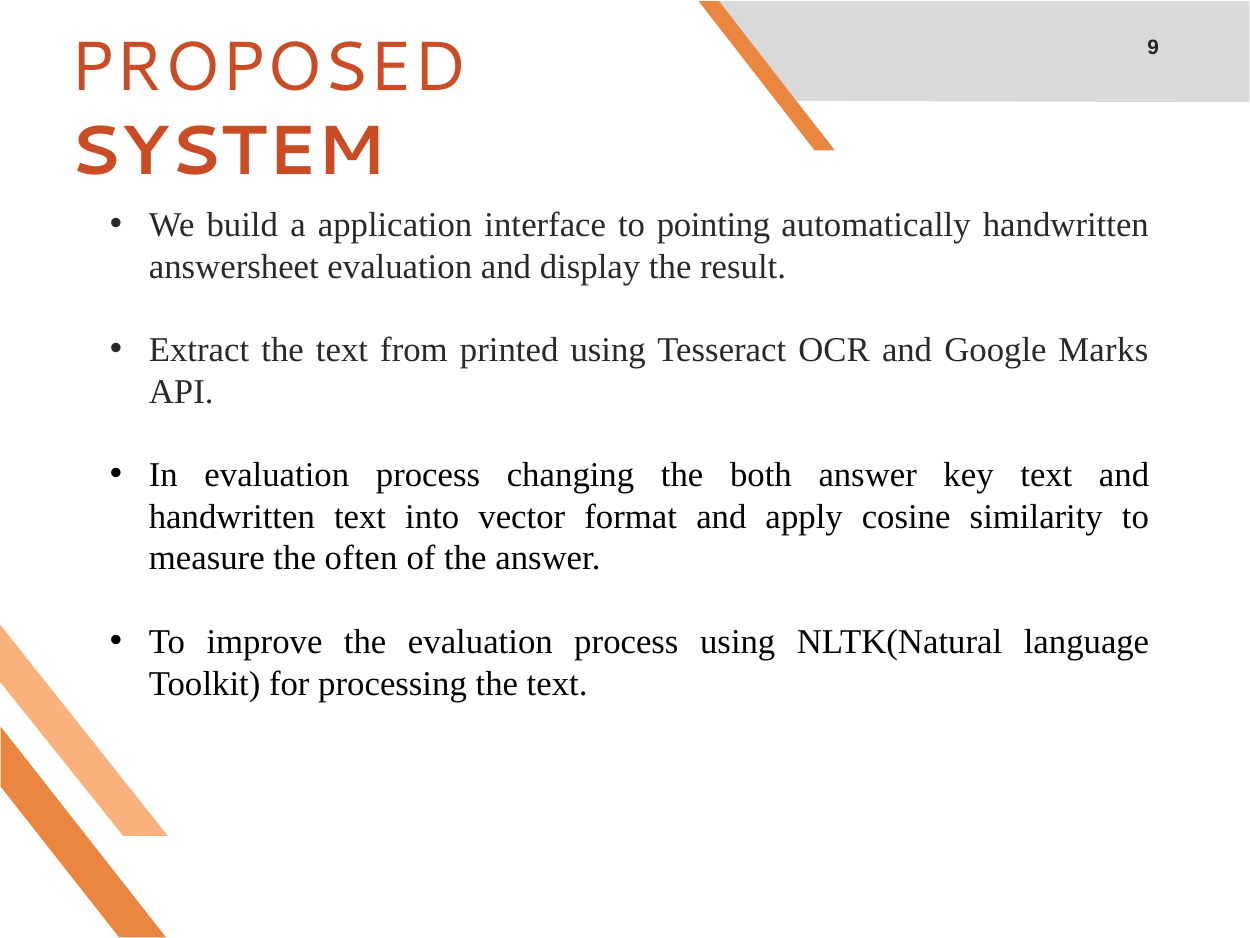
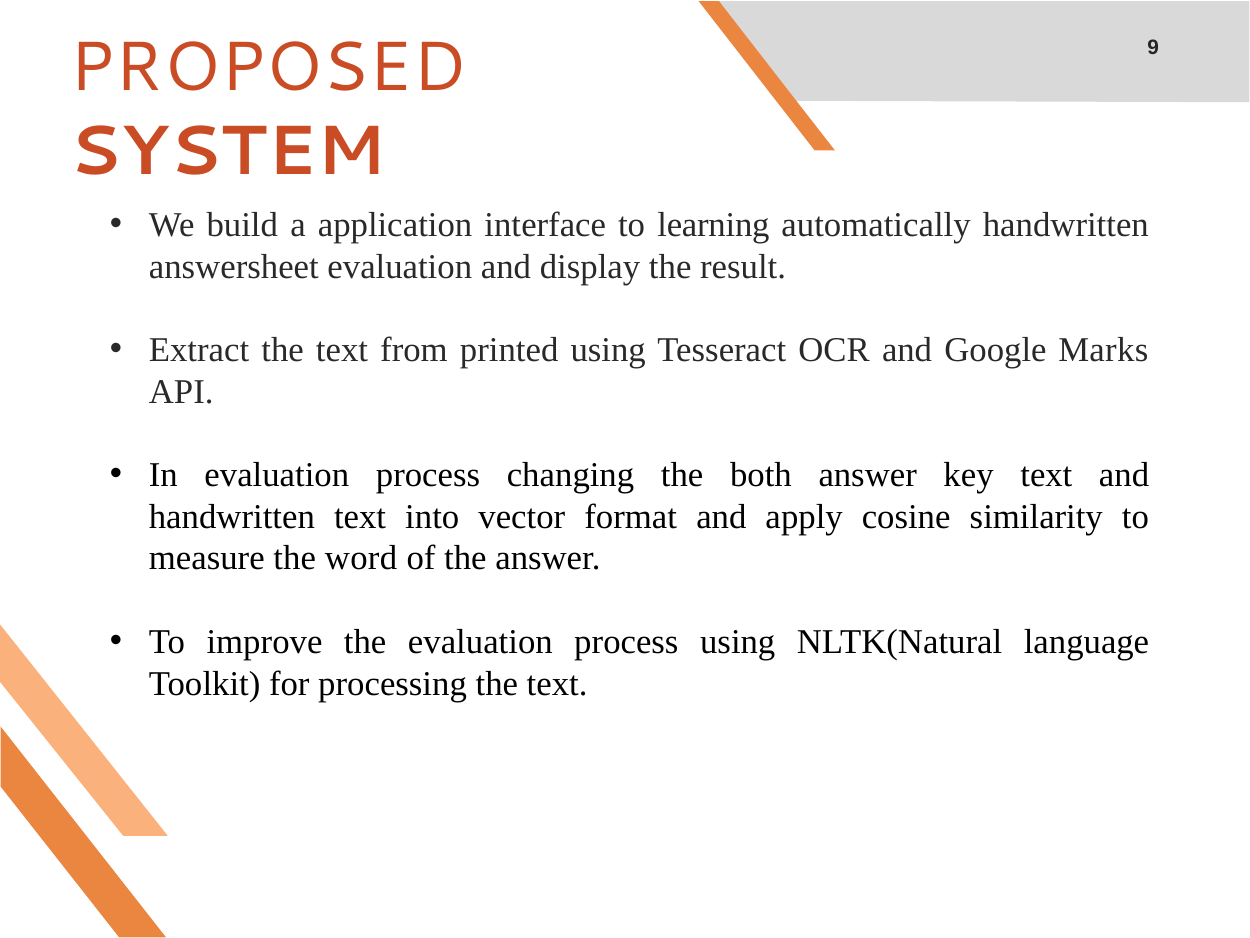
pointing: pointing -> learning
often: often -> word
